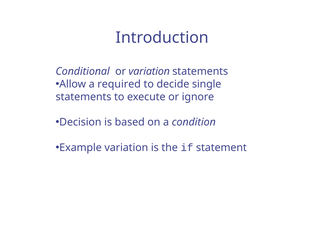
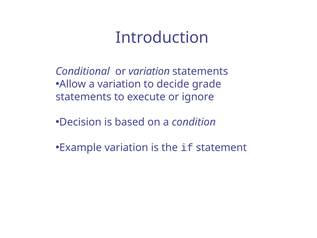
a required: required -> variation
single: single -> grade
